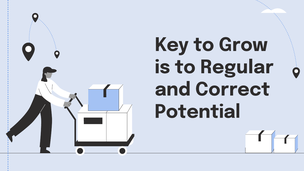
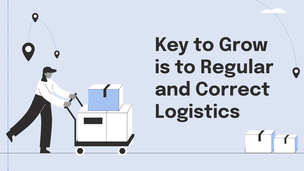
Potential: Potential -> Logistics
